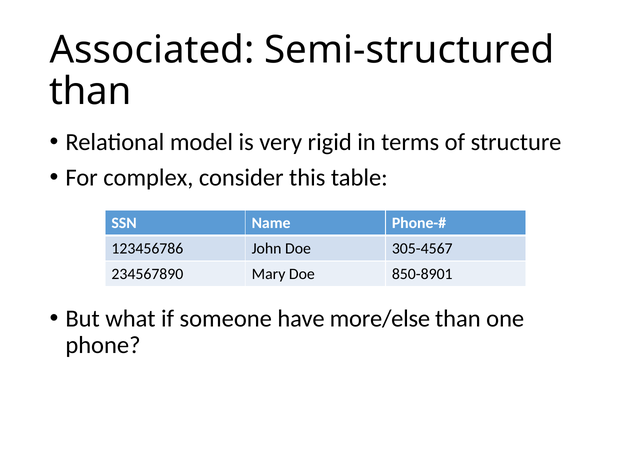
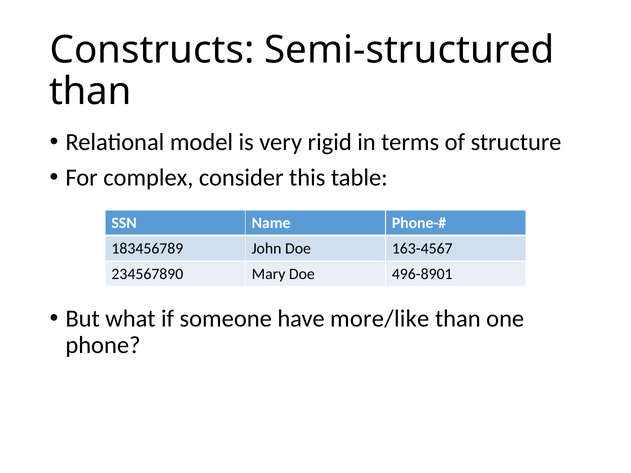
Associated: Associated -> Constructs
123456786: 123456786 -> 183456789
305-4567: 305-4567 -> 163-4567
850-8901: 850-8901 -> 496-8901
more/else: more/else -> more/like
